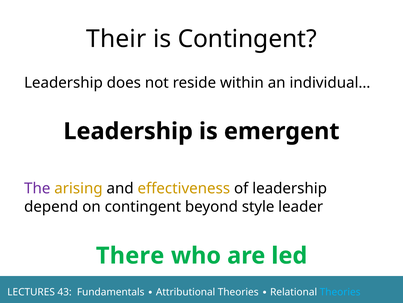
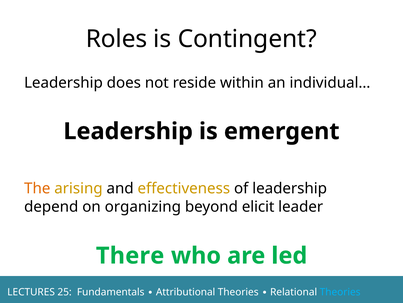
Their: Their -> Roles
The colour: purple -> orange
on contingent: contingent -> organizing
style: style -> elicit
43: 43 -> 25
